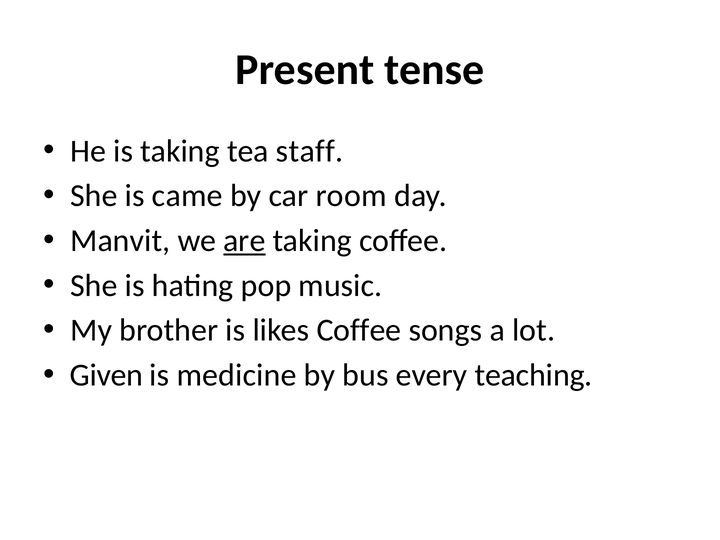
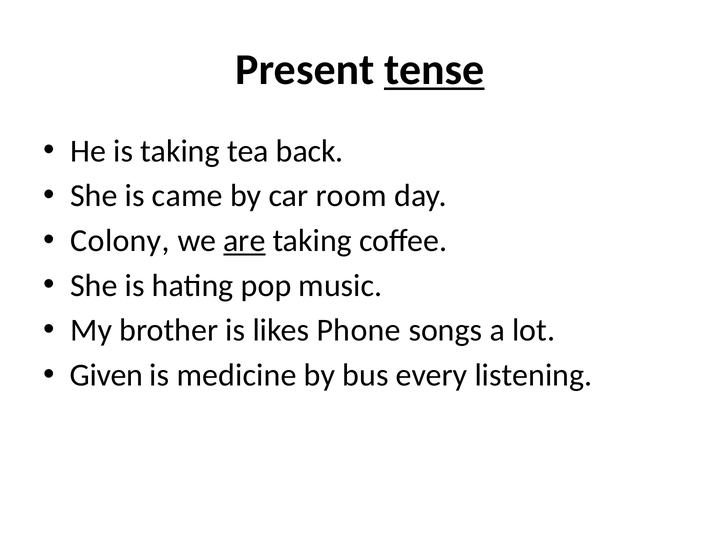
tense underline: none -> present
staff: staff -> back
Manvit: Manvit -> Colony
likes Coffee: Coffee -> Phone
teaching: teaching -> listening
